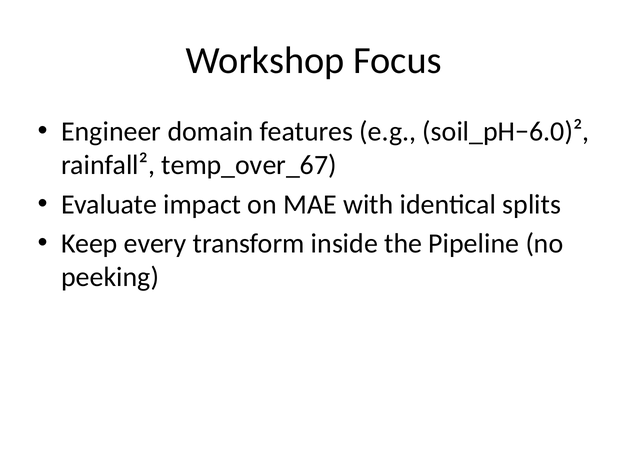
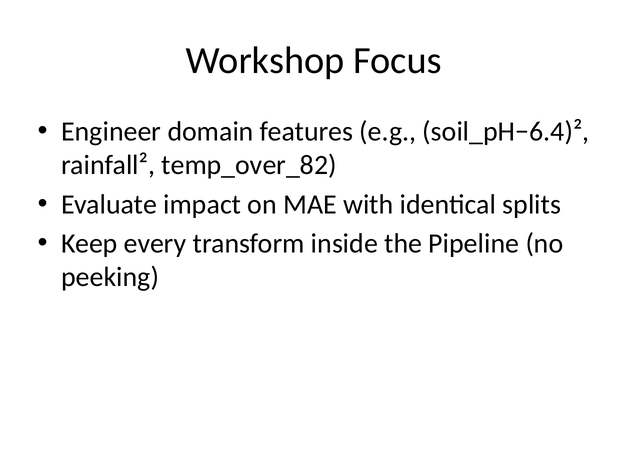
soil_pH−6.0)²: soil_pH−6.0)² -> soil_pH−6.4)²
temp_over_67: temp_over_67 -> temp_over_82
